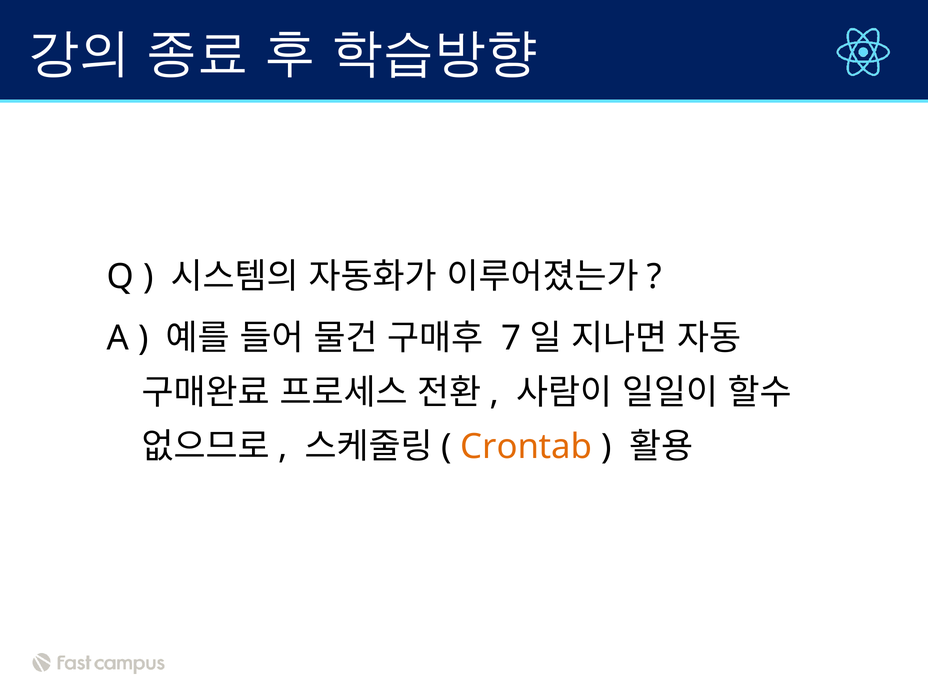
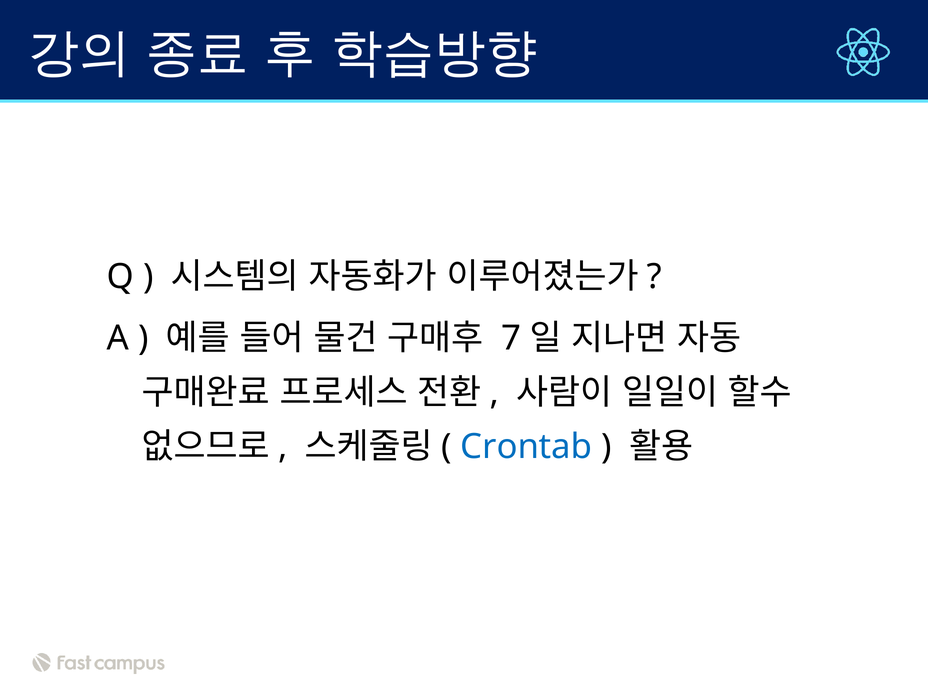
Crontab colour: orange -> blue
